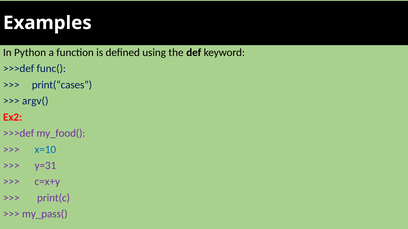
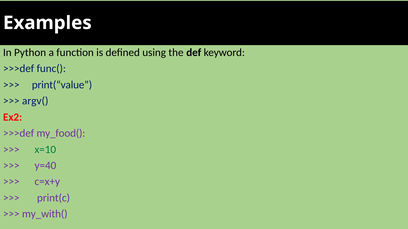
print(“cases: print(“cases -> print(“value
x=10 colour: blue -> green
y=31: y=31 -> y=40
my_pass(: my_pass( -> my_with(
